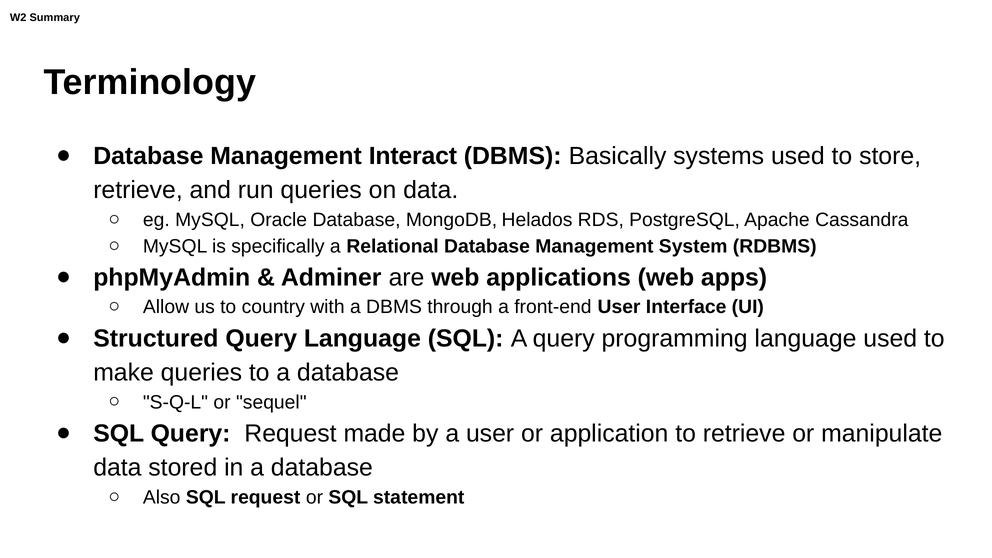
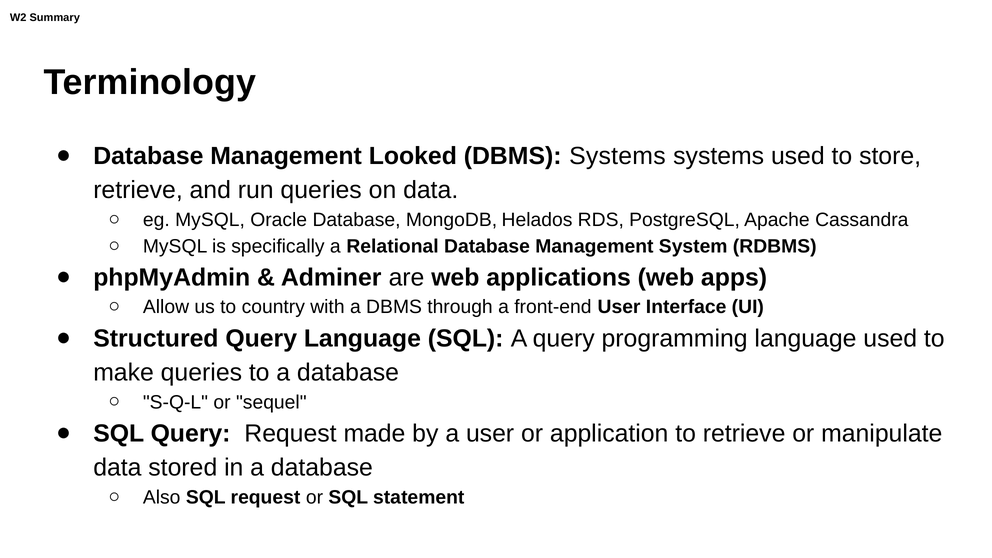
Interact: Interact -> Looked
DBMS Basically: Basically -> Systems
